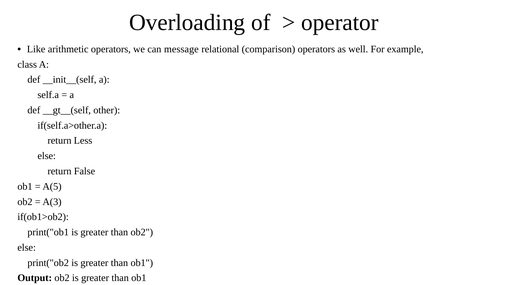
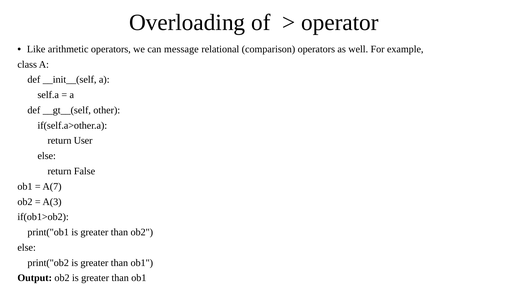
Less: Less -> User
A(5: A(5 -> A(7
